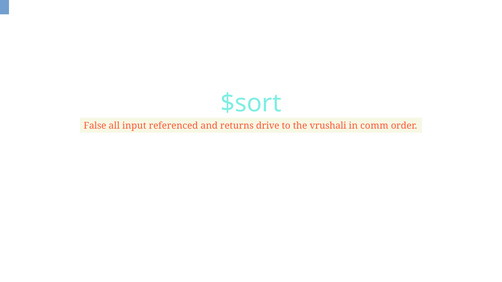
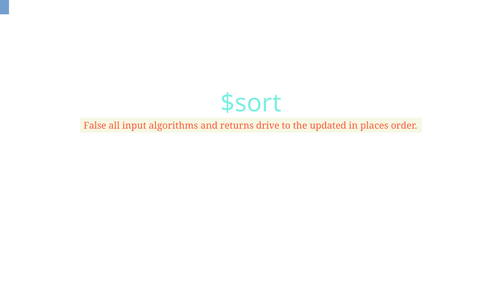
referenced: referenced -> algorithms
vrushali: vrushali -> updated
comm: comm -> places
